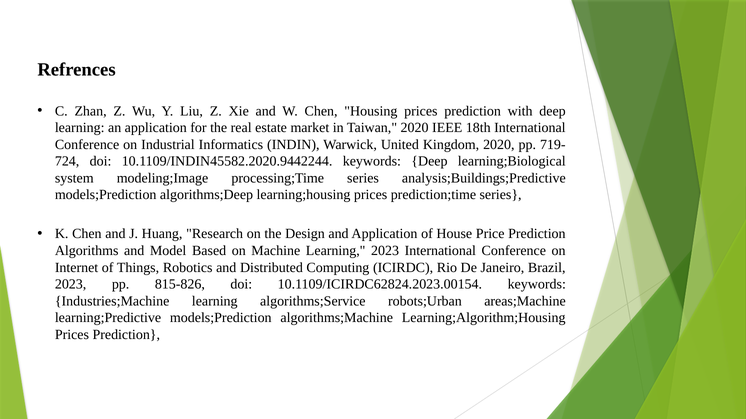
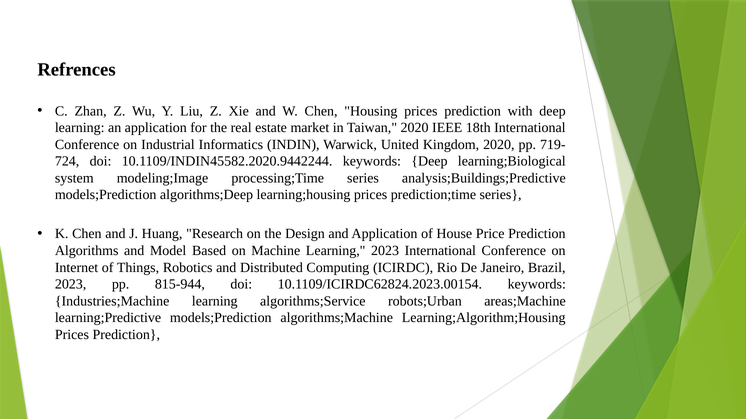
815-826: 815-826 -> 815-944
